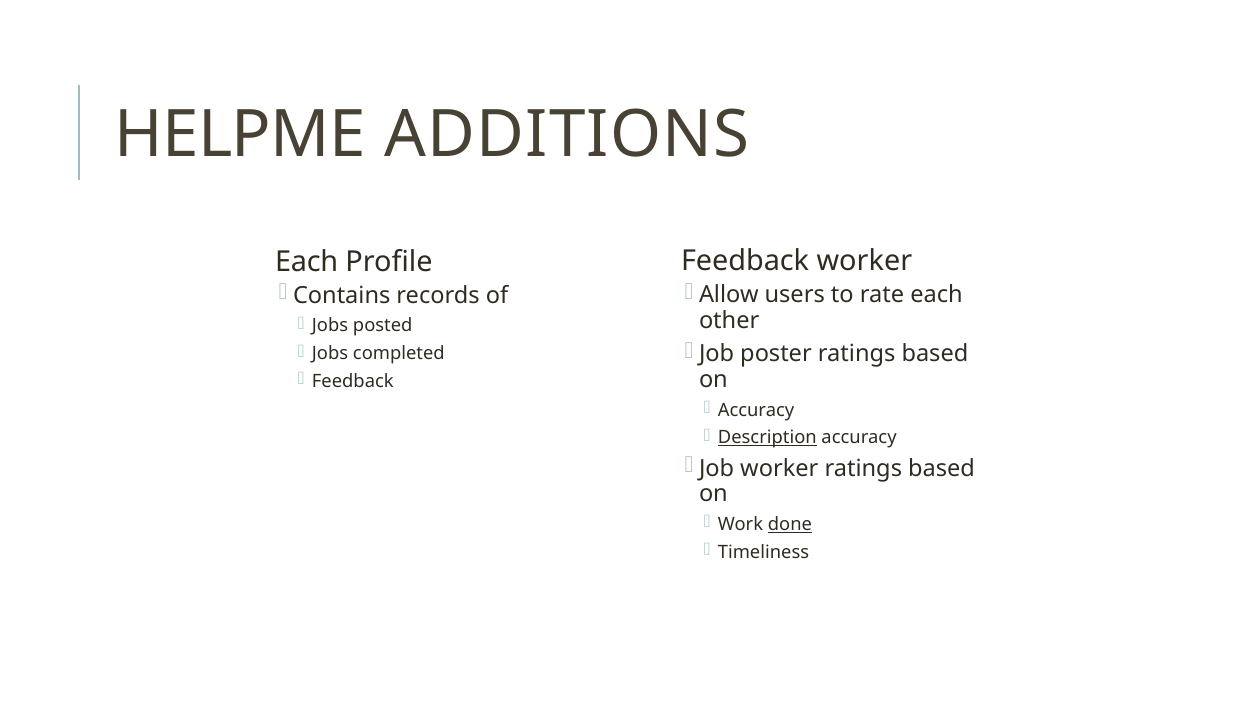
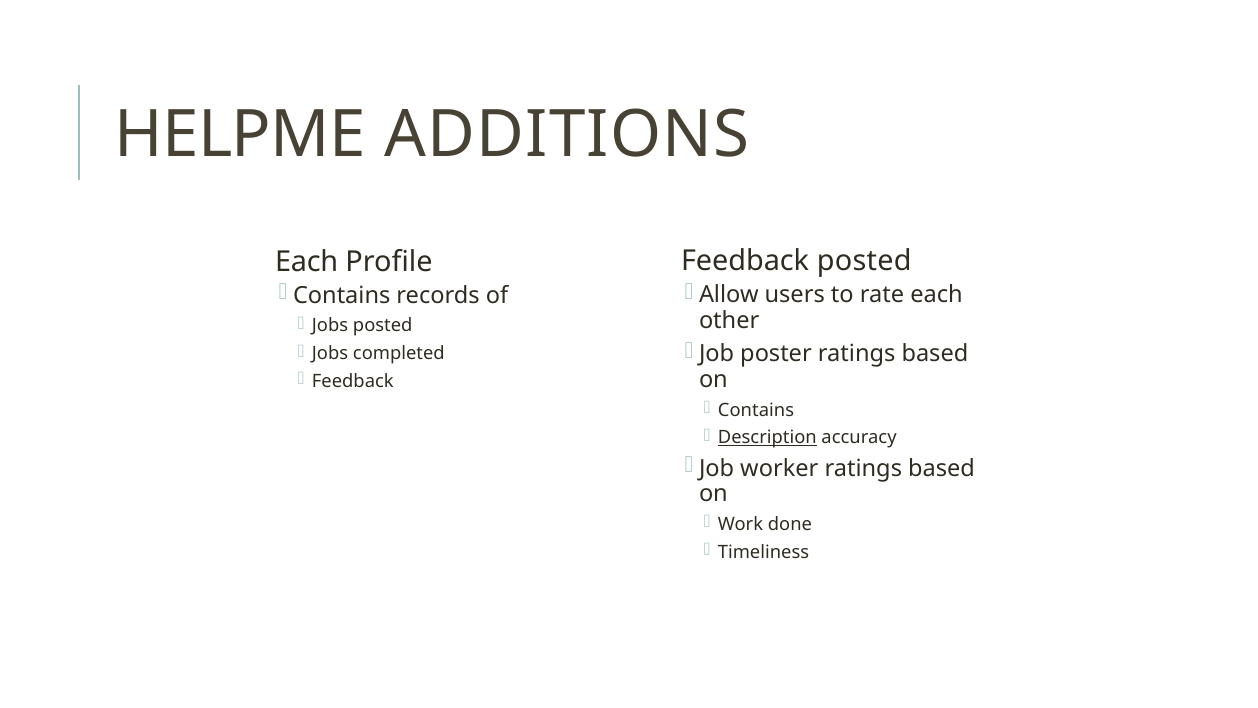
Feedback worker: worker -> posted
Accuracy at (756, 410): Accuracy -> Contains
done underline: present -> none
